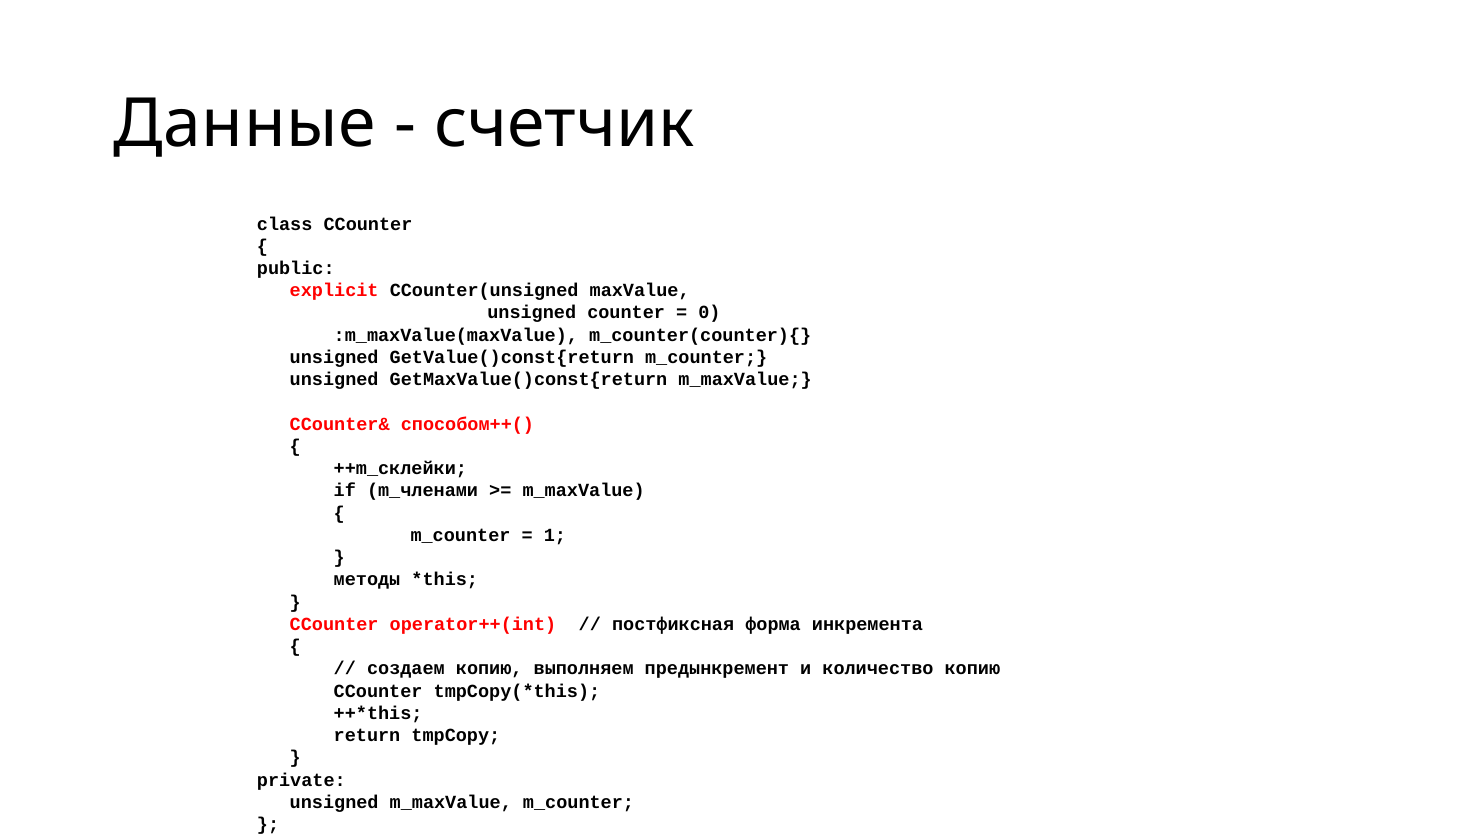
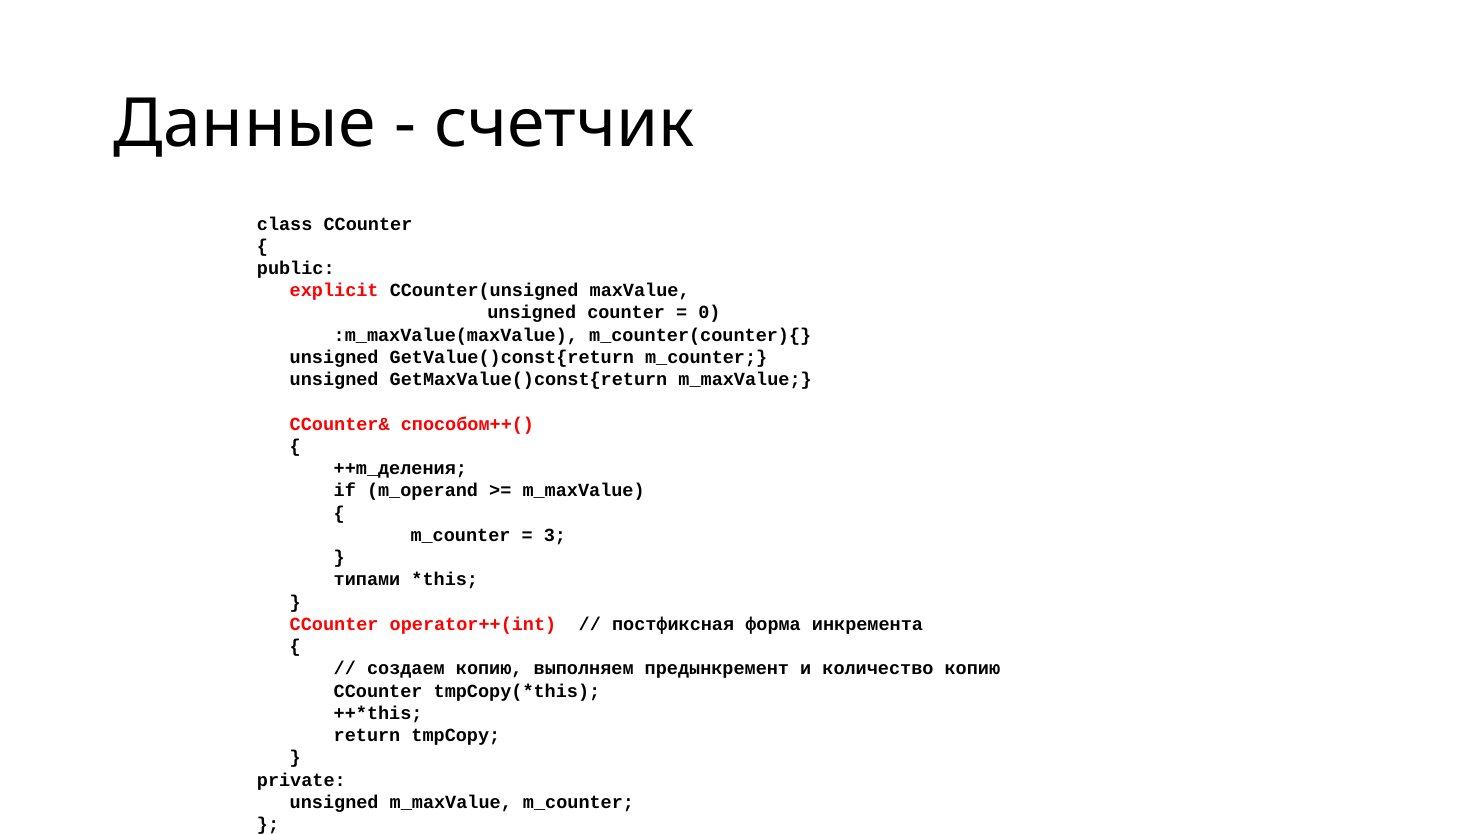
++m_склейки: ++m_склейки -> ++m_деления
m_членами: m_членами -> m_operand
1: 1 -> 3
методы: методы -> типами
